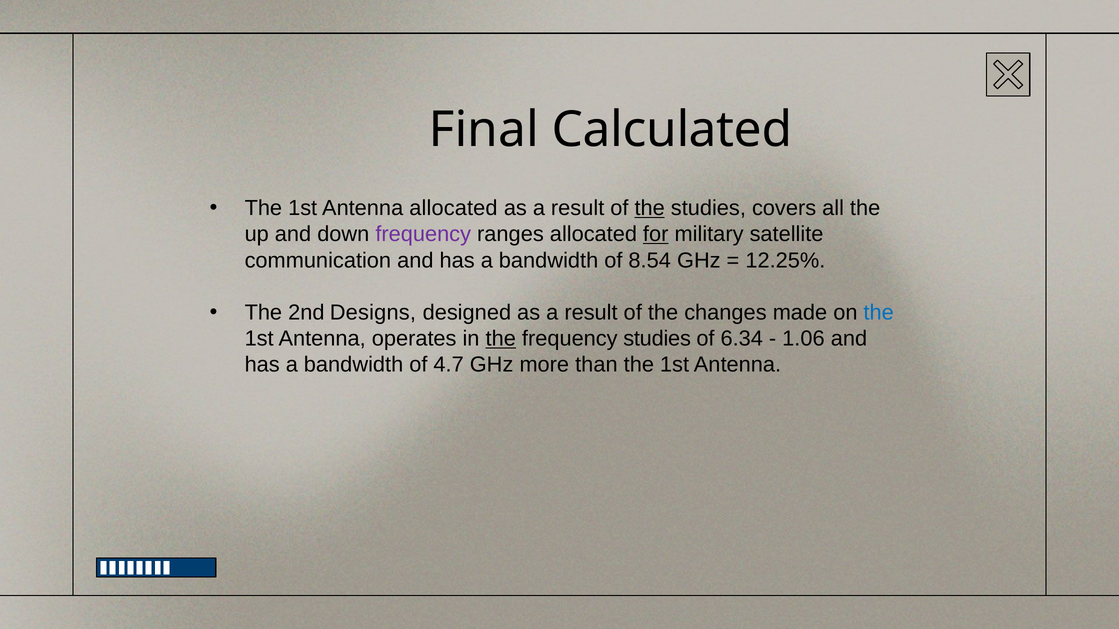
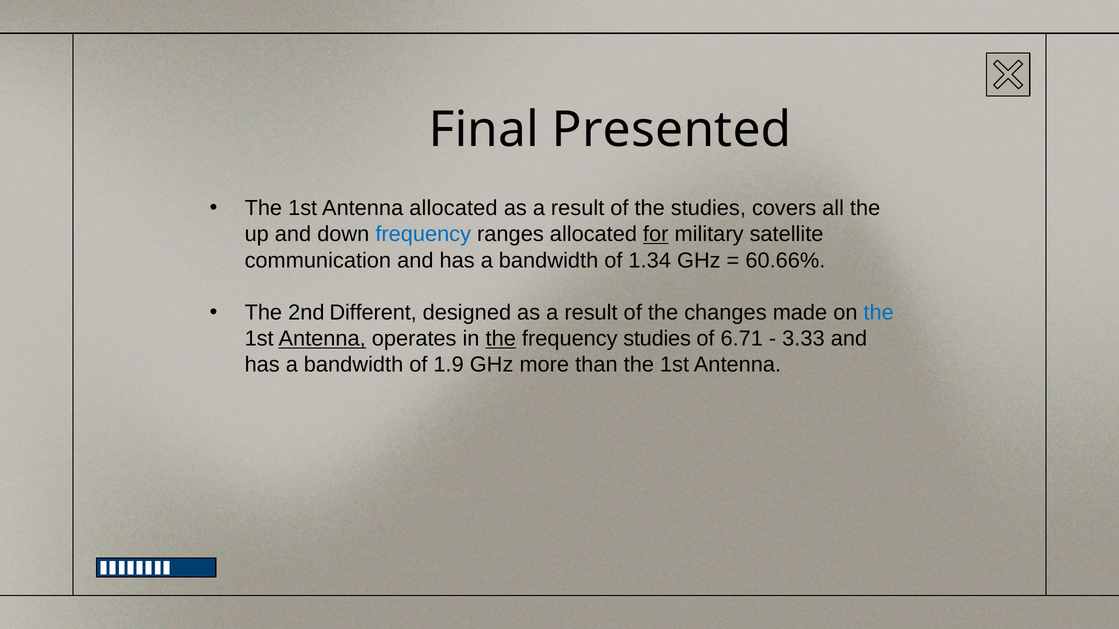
Calculated: Calculated -> Presented
the at (650, 208) underline: present -> none
frequency at (423, 234) colour: purple -> blue
8.54: 8.54 -> 1.34
12.25%: 12.25% -> 60.66%
Designs: Designs -> Different
Antenna at (322, 339) underline: none -> present
6.34: 6.34 -> 6.71
1.06: 1.06 -> 3.33
4.7: 4.7 -> 1.9
